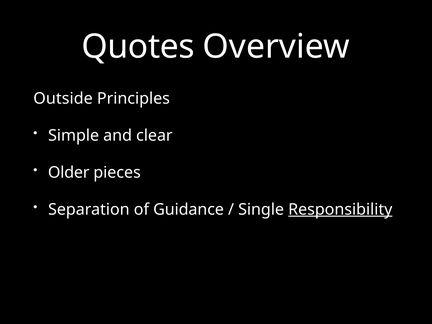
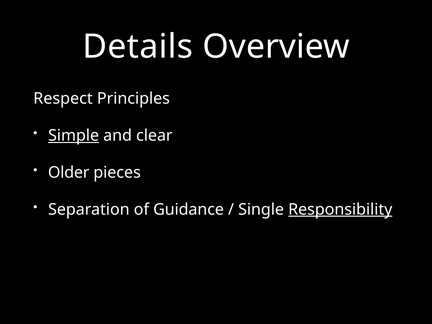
Quotes: Quotes -> Details
Outside: Outside -> Respect
Simple underline: none -> present
